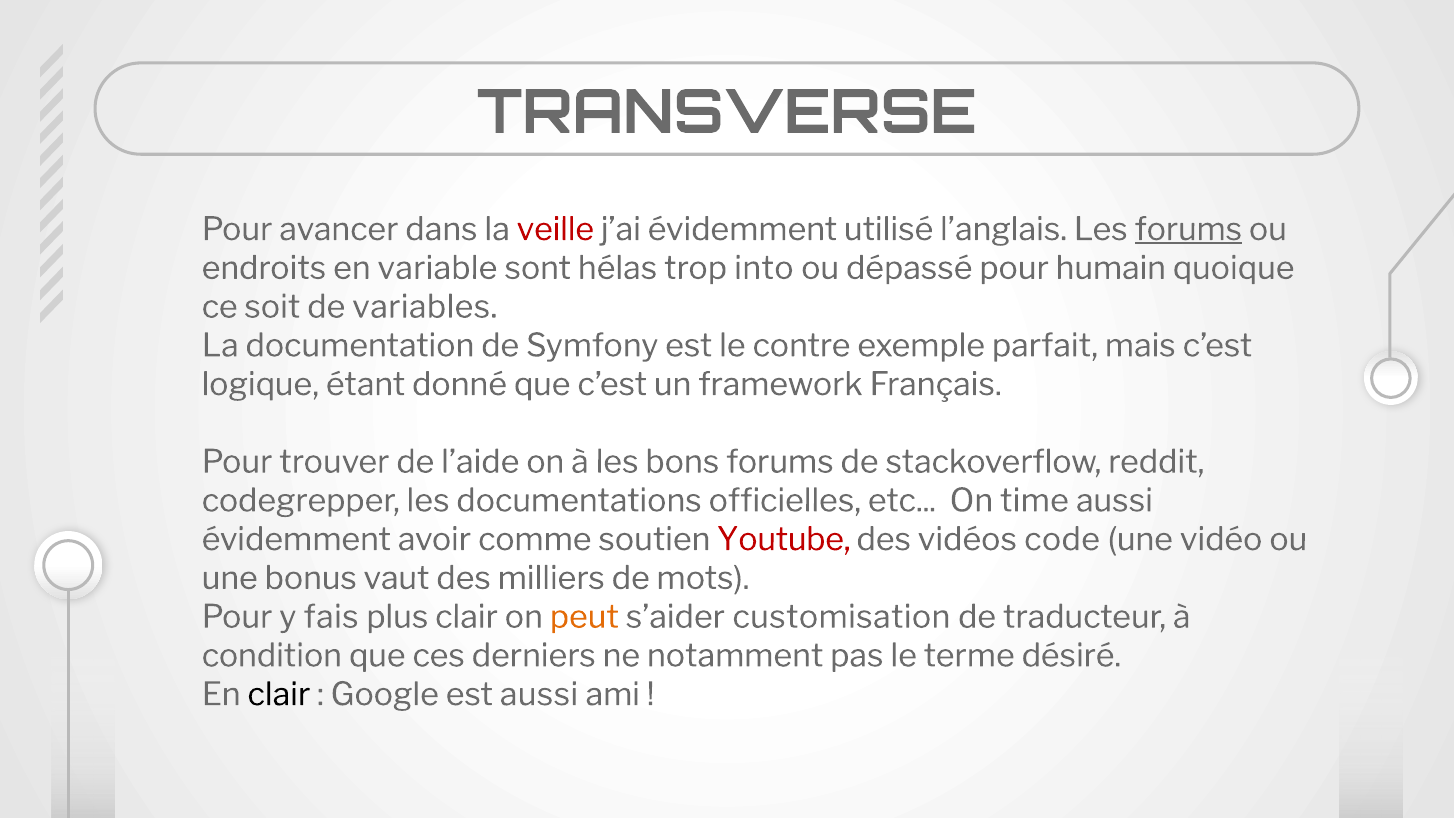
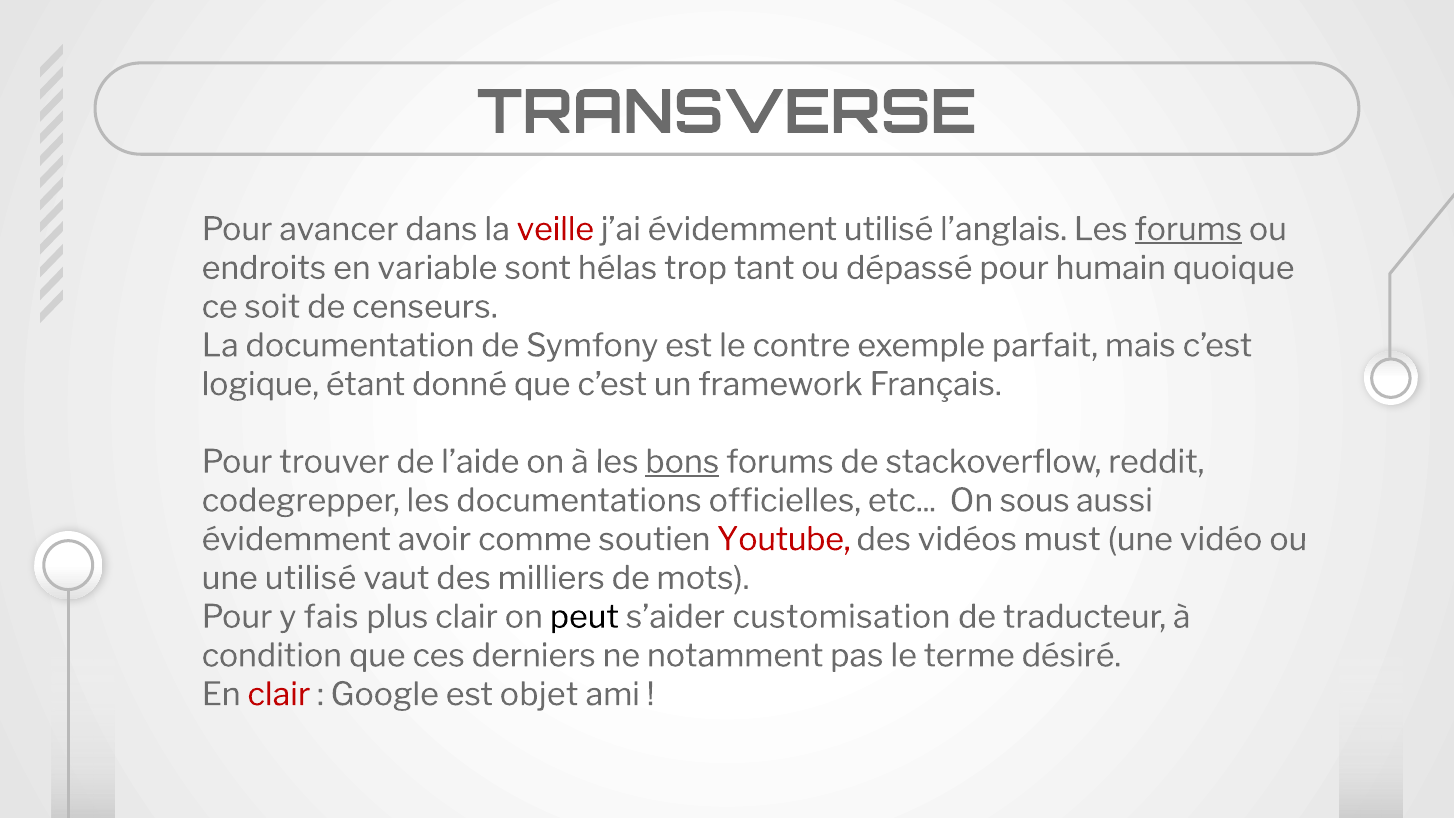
into: into -> tant
variables: variables -> censeurs
bons underline: none -> present
time: time -> sous
code: code -> must
une bonus: bonus -> utilisé
peut colour: orange -> black
clair at (279, 694) colour: black -> red
est aussi: aussi -> objet
